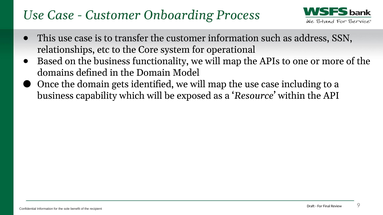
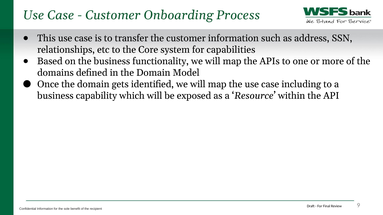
operational: operational -> capabilities
